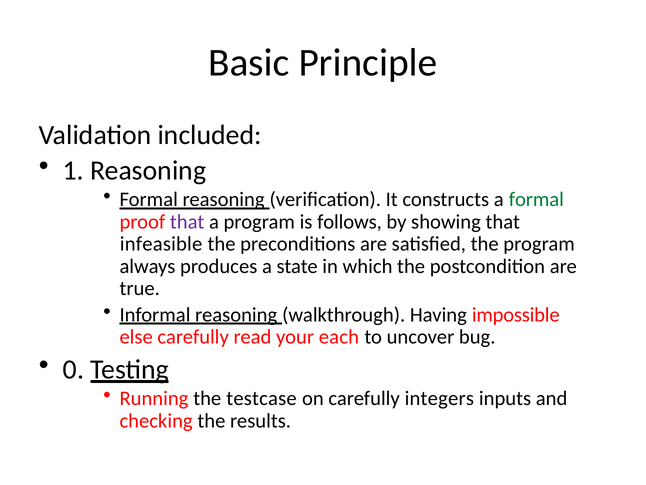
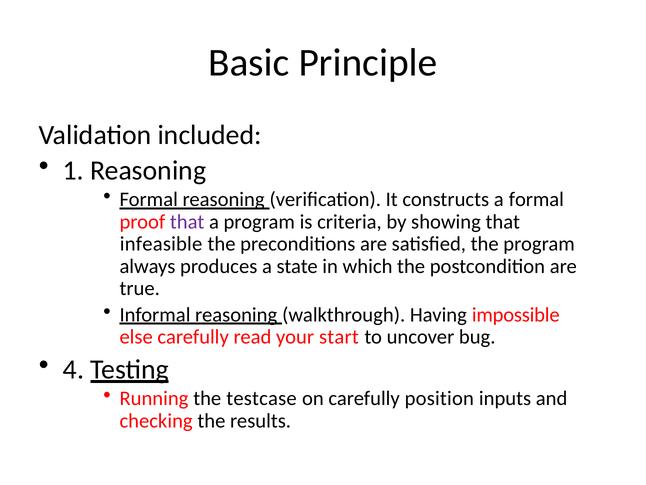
formal at (536, 199) colour: green -> black
follows: follows -> criteria
each: each -> start
0: 0 -> 4
integers: integers -> position
